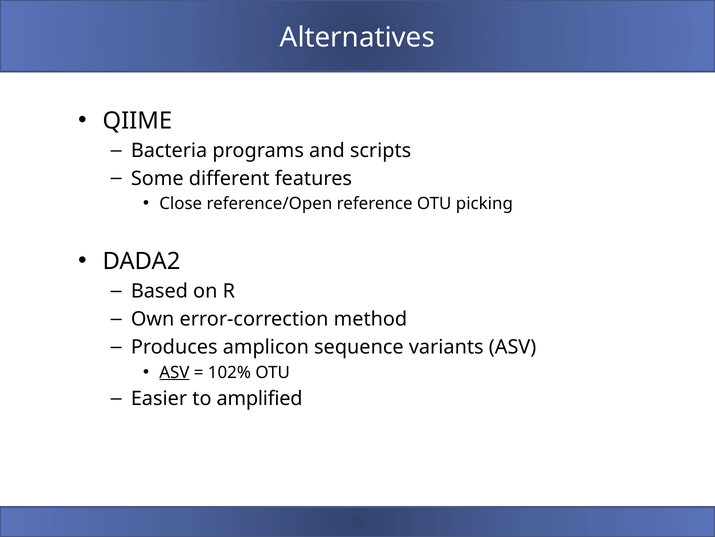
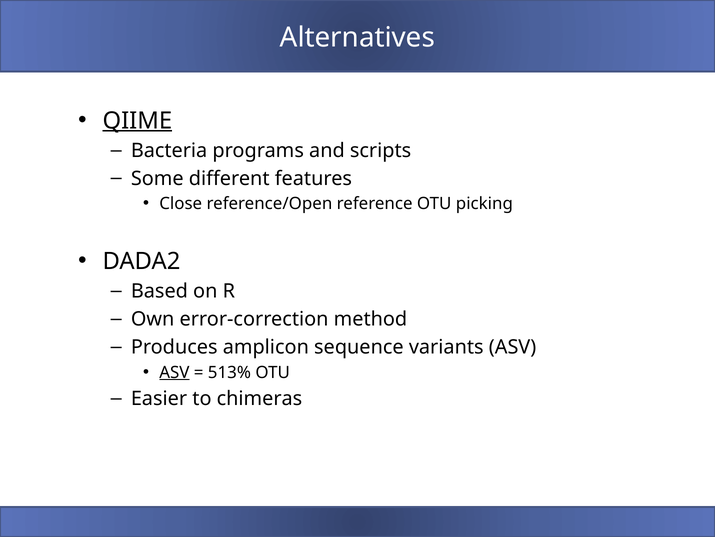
QIIME underline: none -> present
102%: 102% -> 513%
amplified: amplified -> chimeras
